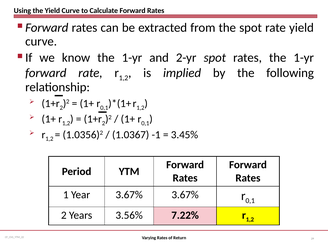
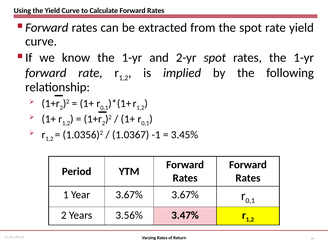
7.22%: 7.22% -> 3.47%
